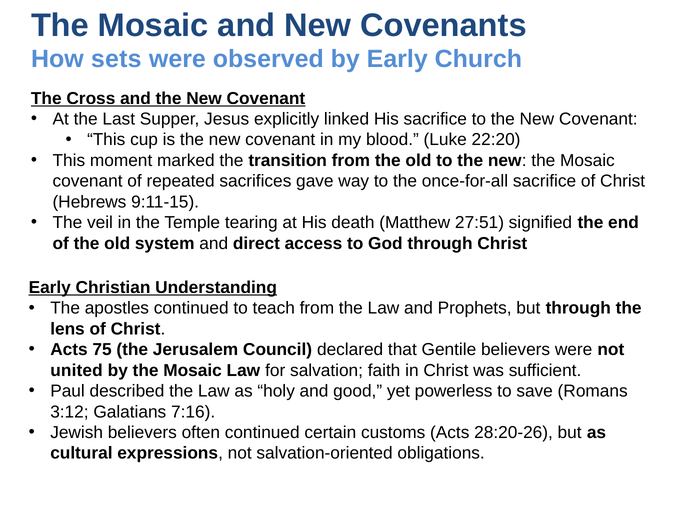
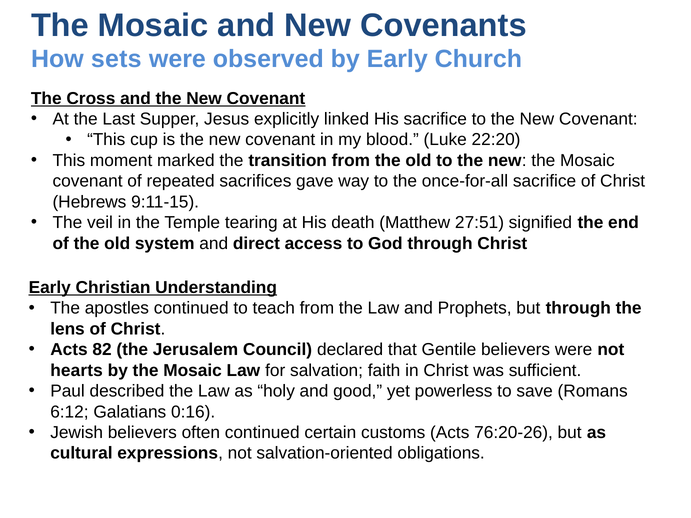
75: 75 -> 82
united: united -> hearts
3:12: 3:12 -> 6:12
7:16: 7:16 -> 0:16
28:20-26: 28:20-26 -> 76:20-26
